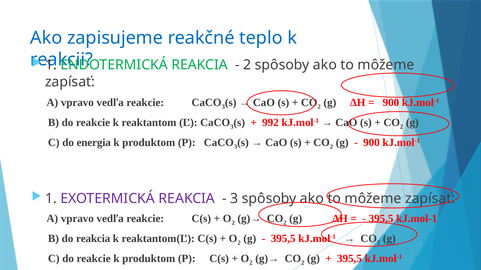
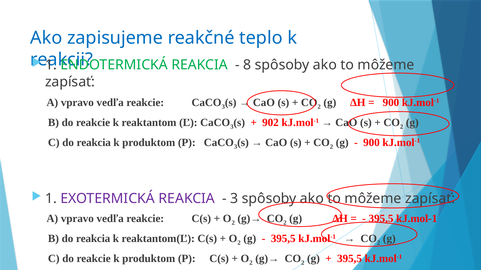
2 at (247, 65): 2 -> 8
992: 992 -> 902
C do energia: energia -> reakcia
